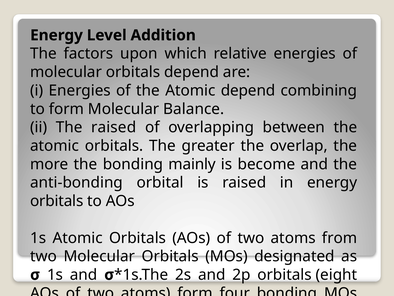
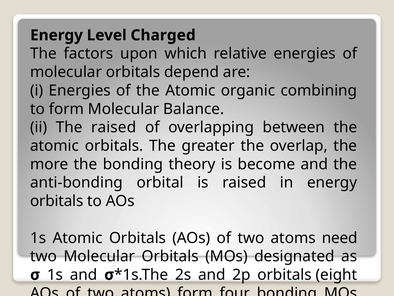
Addition: Addition -> Charged
Atomic depend: depend -> organic
mainly: mainly -> theory
from: from -> need
